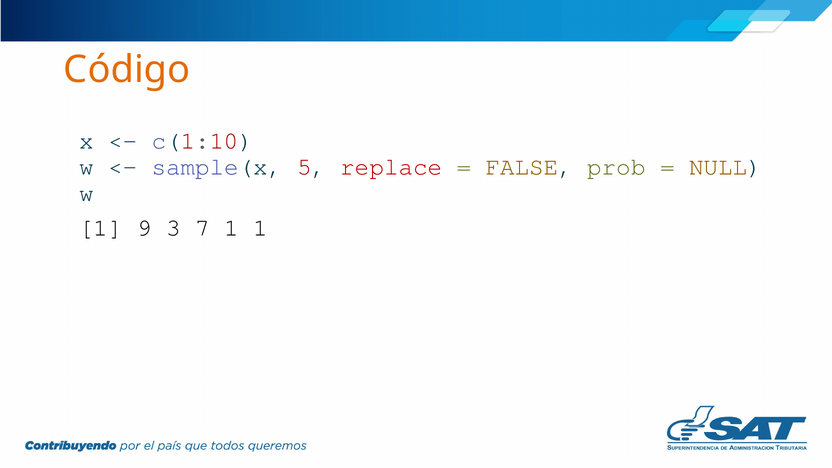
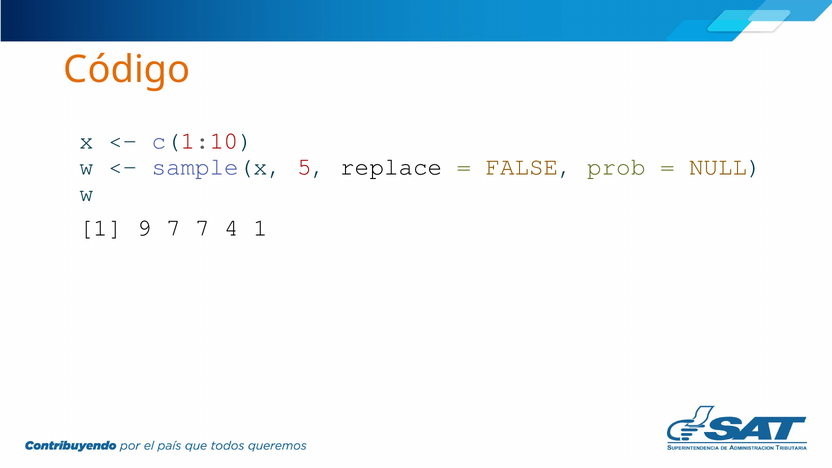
replace colour: red -> black
9 3: 3 -> 7
7 1: 1 -> 4
